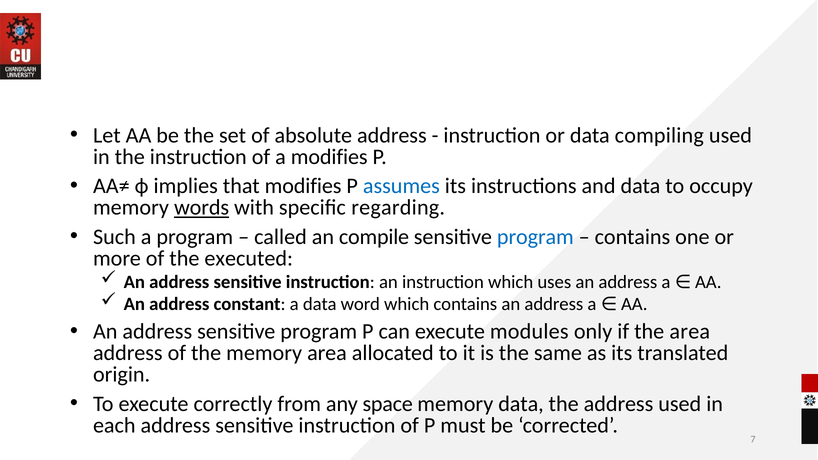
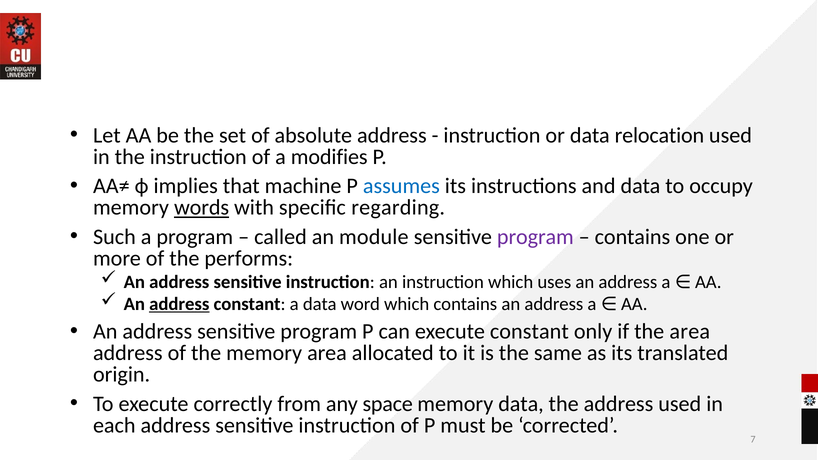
compiling: compiling -> relocation
that modifies: modifies -> machine
compile: compile -> module
program at (535, 237) colour: blue -> purple
executed: executed -> performs
address at (179, 304) underline: none -> present
execute modules: modules -> constant
